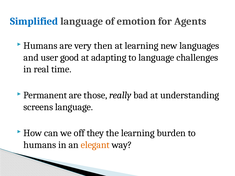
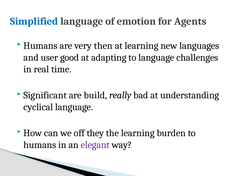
Permanent: Permanent -> Significant
those: those -> build
screens: screens -> cyclical
elegant colour: orange -> purple
